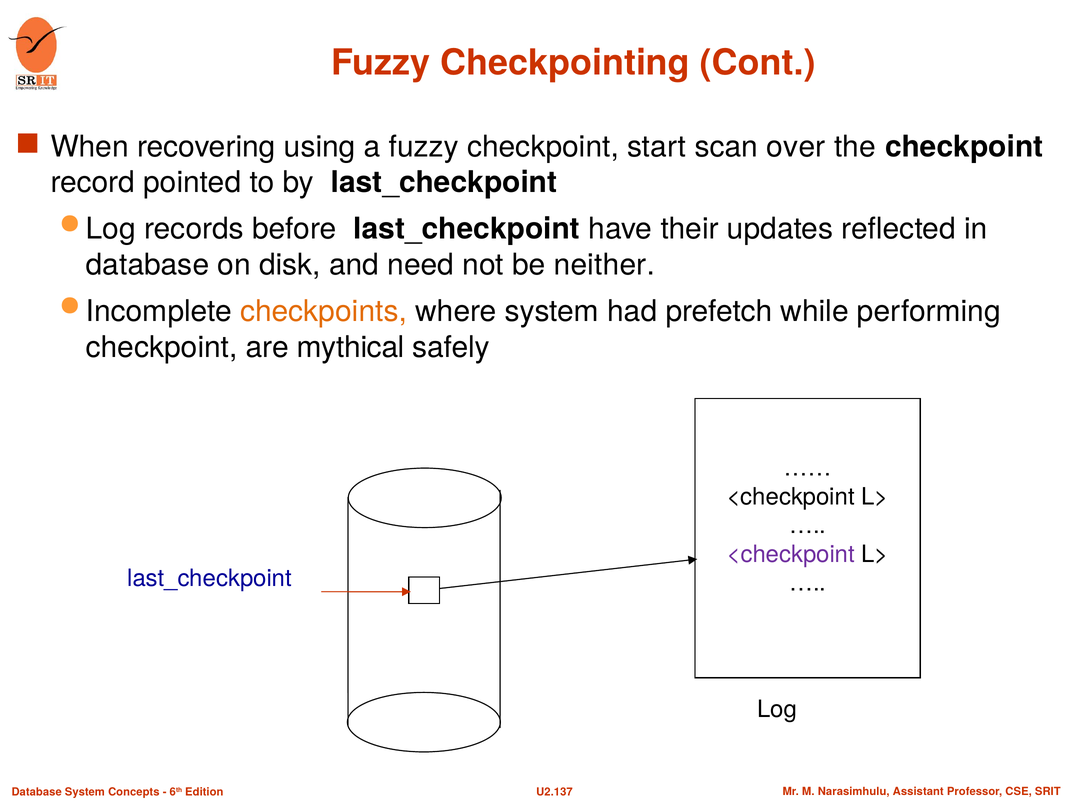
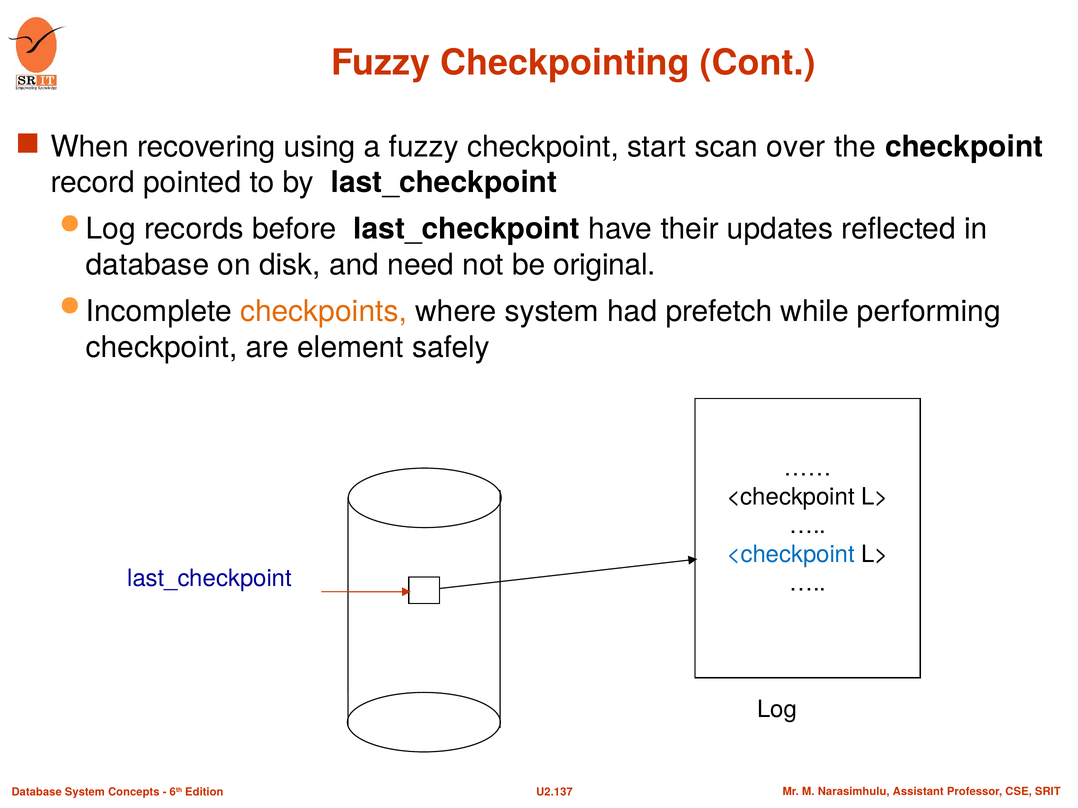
neither: neither -> original
mythical: mythical -> element
<checkpoint at (791, 555) colour: purple -> blue
